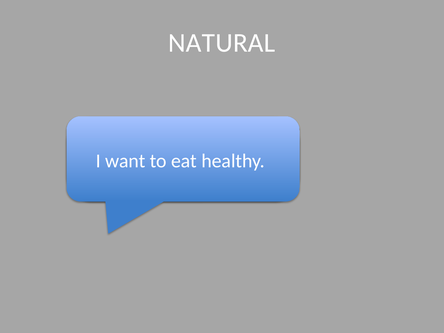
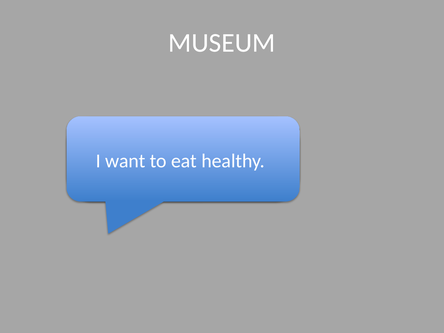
NATURAL: NATURAL -> MUSEUM
